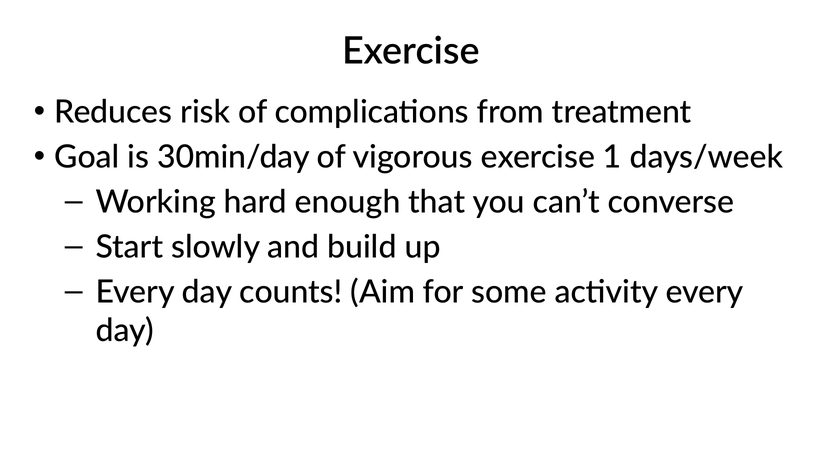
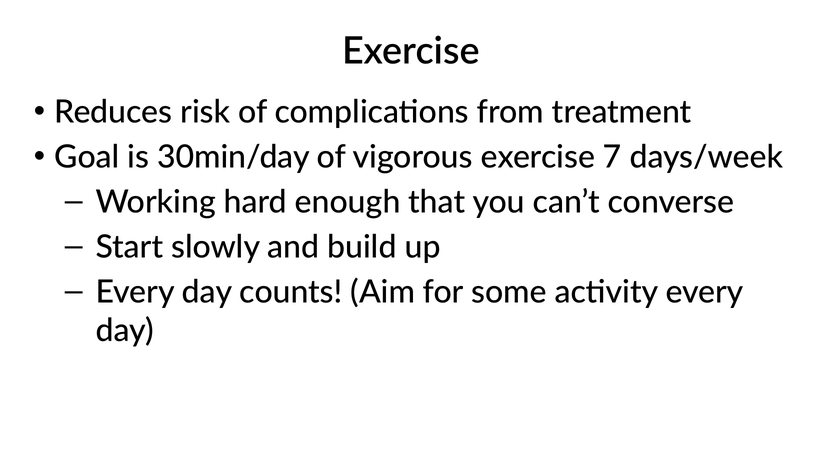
1: 1 -> 7
